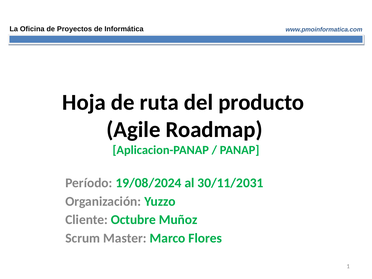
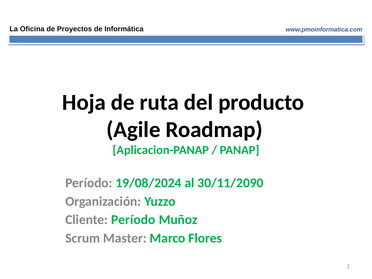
30/11/2031: 30/11/2031 -> 30/11/2090
Cliente Octubre: Octubre -> Período
